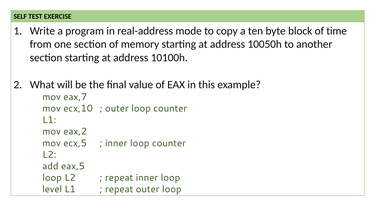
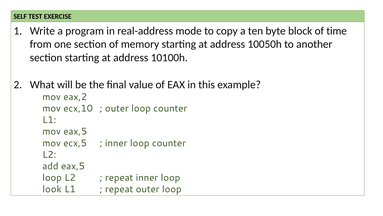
eax,7: eax,7 -> eax,2
mov eax,2: eax,2 -> eax,5
level: level -> look
